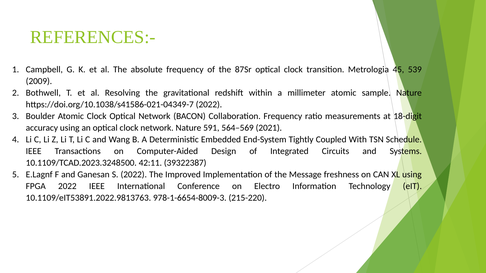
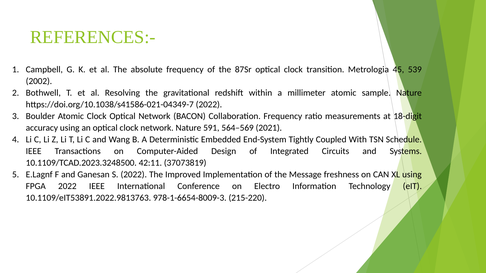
2009: 2009 -> 2002
39322387: 39322387 -> 37073819
